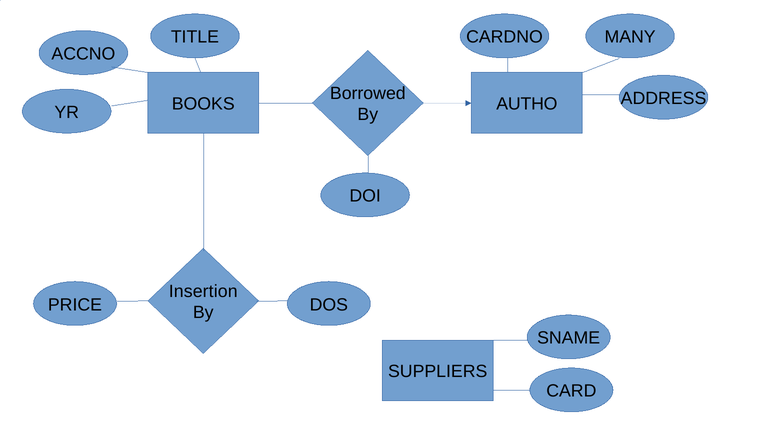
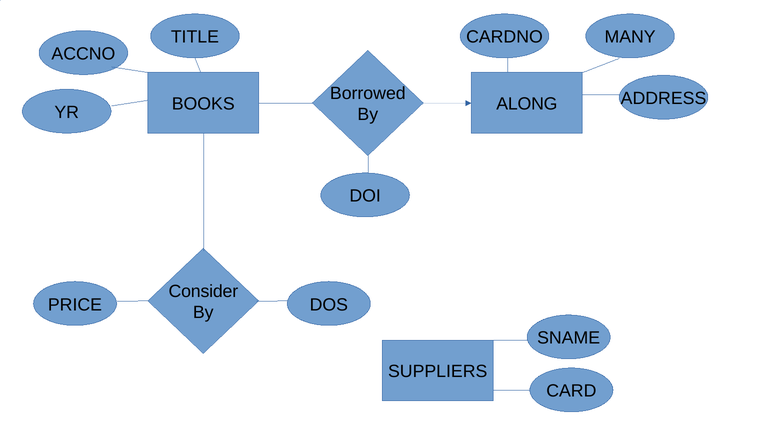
AUTHO: AUTHO -> ALONG
Insertion: Insertion -> Consider
